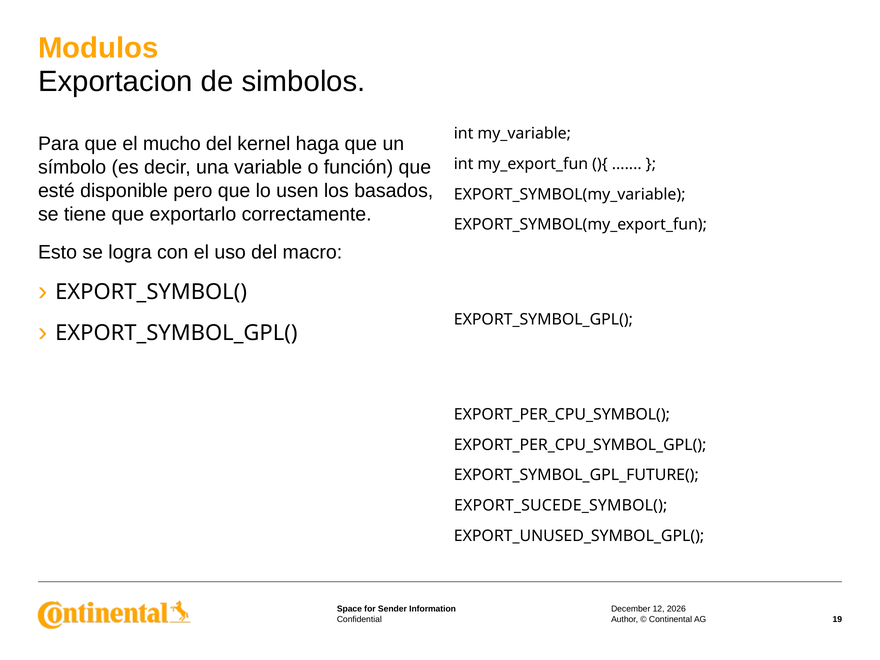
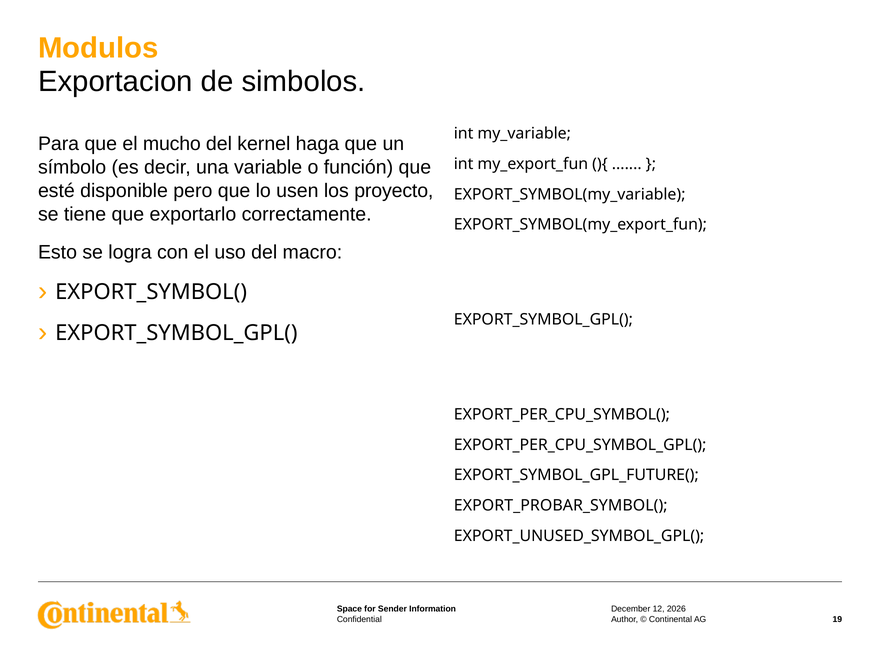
basados: basados -> proyecto
EXPORT_SUCEDE_SYMBOL(: EXPORT_SUCEDE_SYMBOL( -> EXPORT_PROBAR_SYMBOL(
